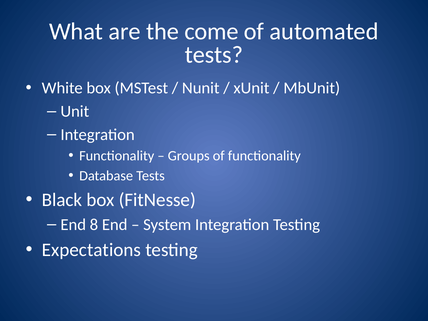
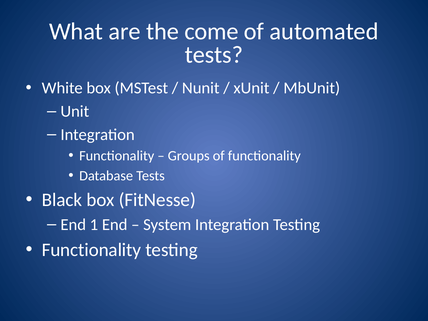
8: 8 -> 1
Expectations at (91, 250): Expectations -> Functionality
